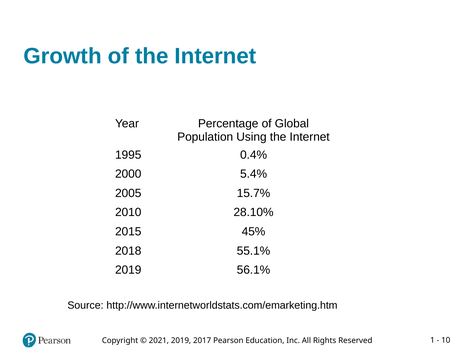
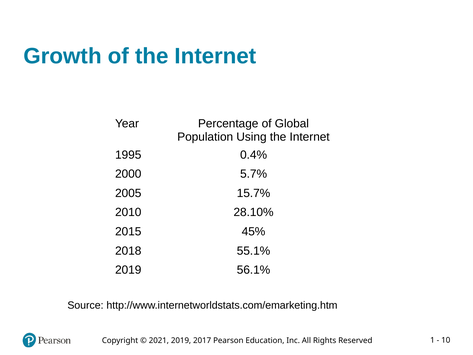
5.4%: 5.4% -> 5.7%
